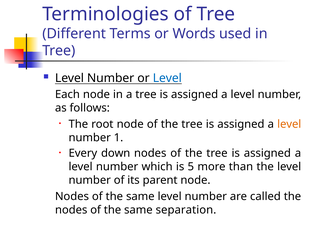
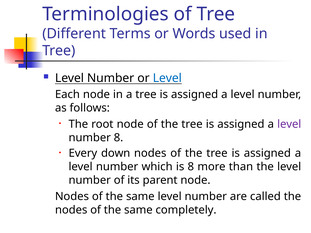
level at (289, 124) colour: orange -> purple
number 1: 1 -> 8
is 5: 5 -> 8
separation: separation -> completely
